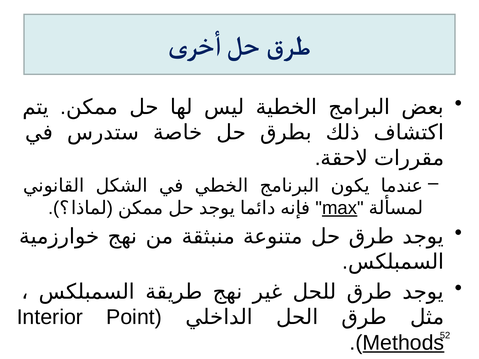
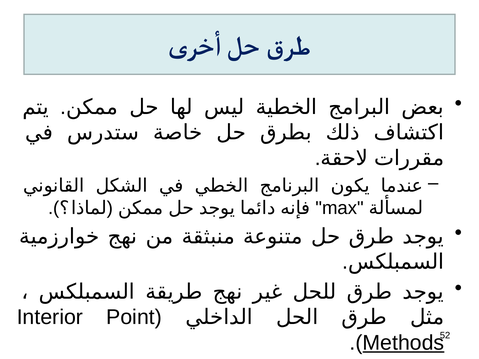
max underline: present -> none
